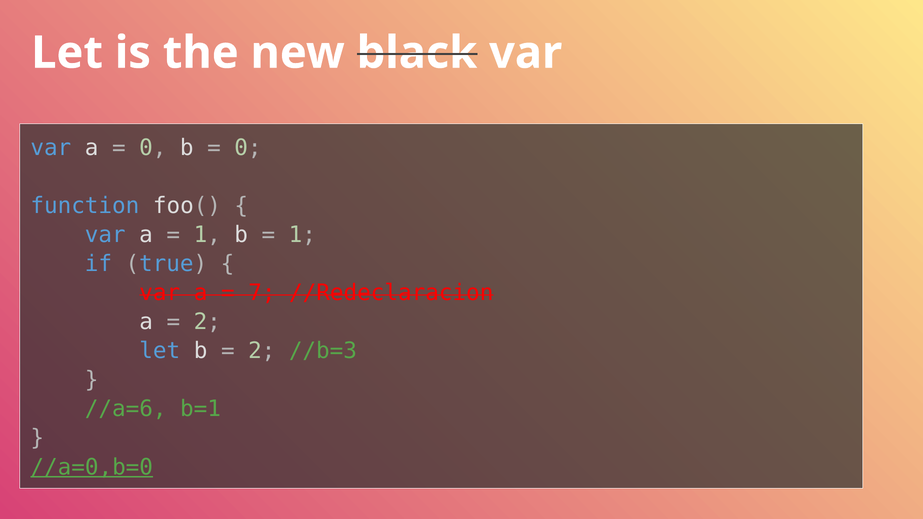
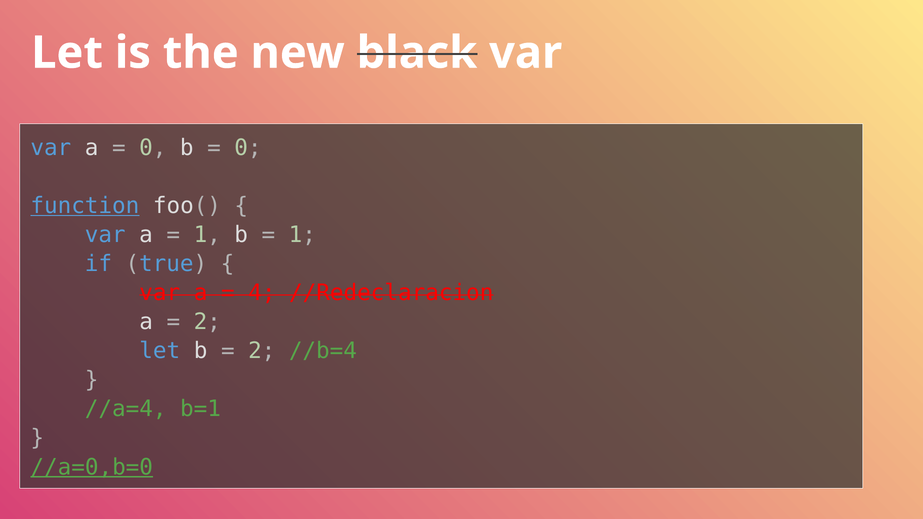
function underline: none -> present
7: 7 -> 4
//b=3: //b=3 -> //b=4
//a=6: //a=6 -> //a=4
